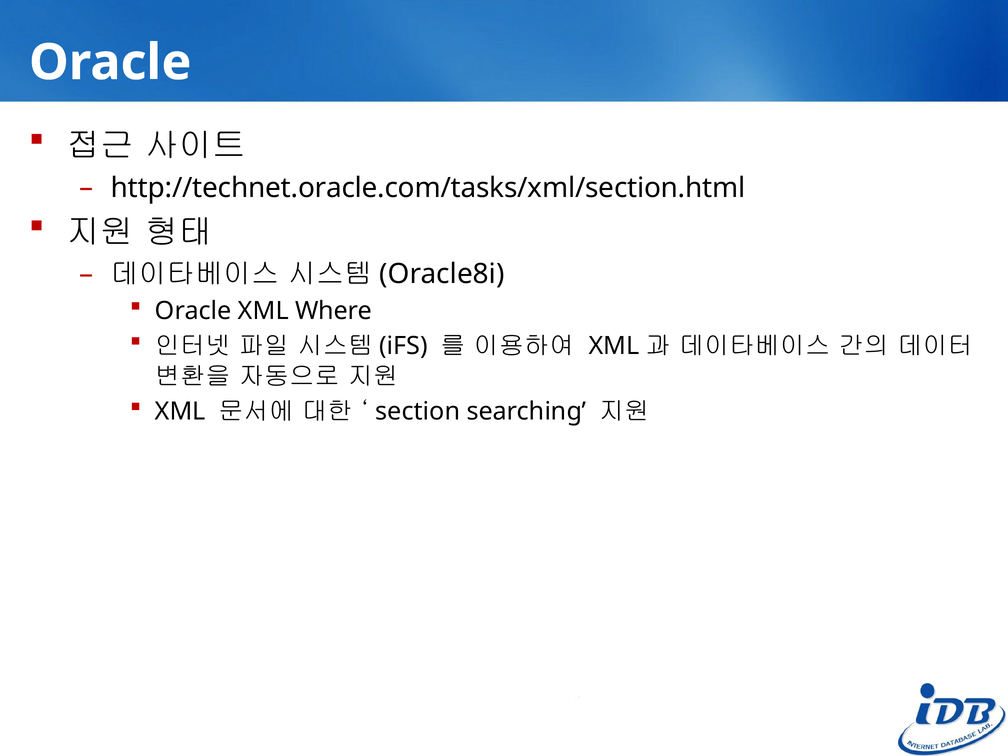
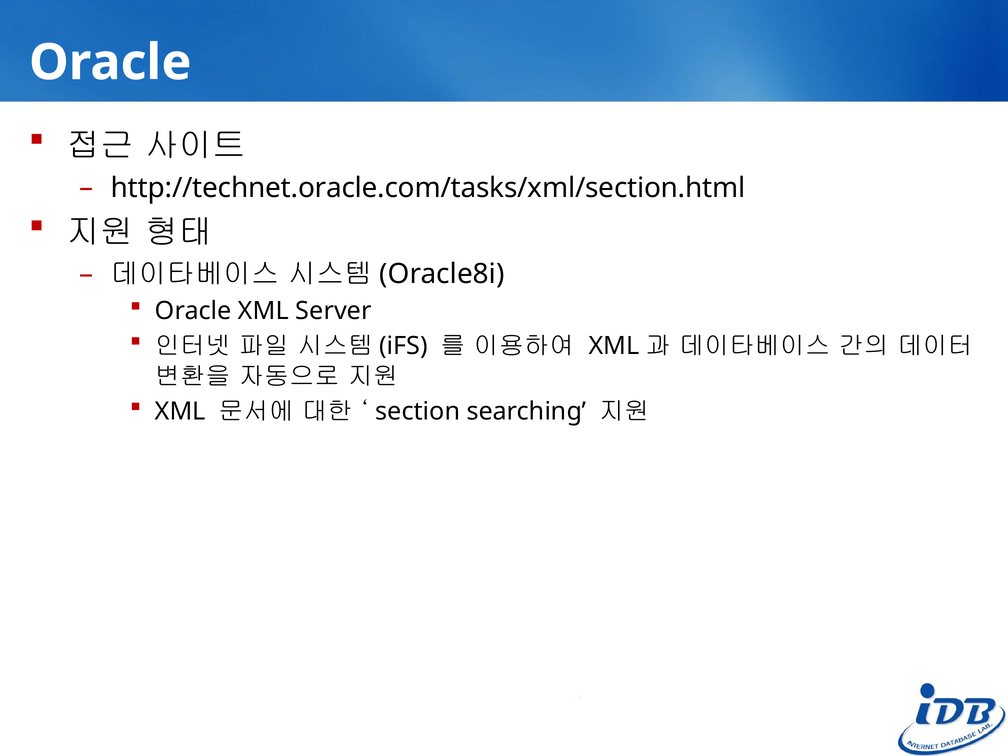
Where: Where -> Server
